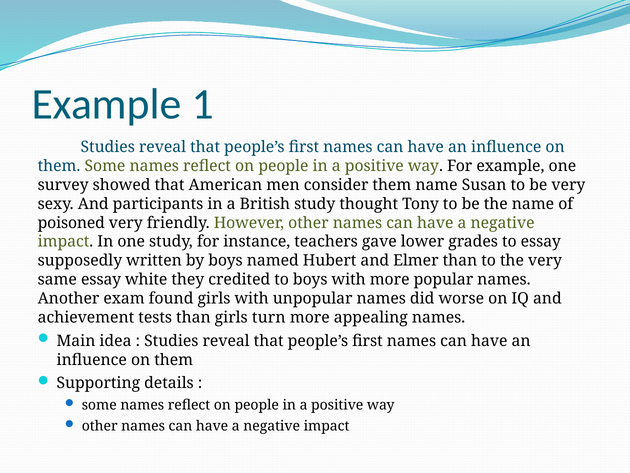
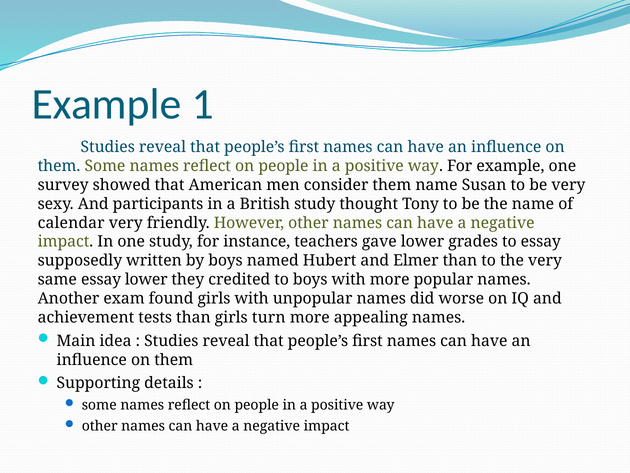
poisoned: poisoned -> calendar
essay white: white -> lower
